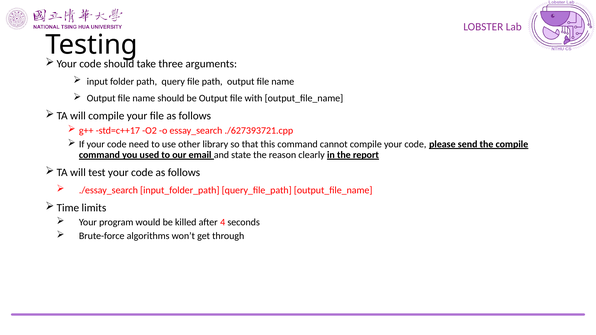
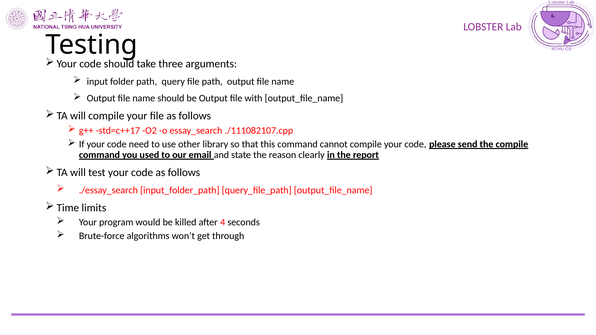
./627393721.cpp: ./627393721.cpp -> ./111082107.cpp
